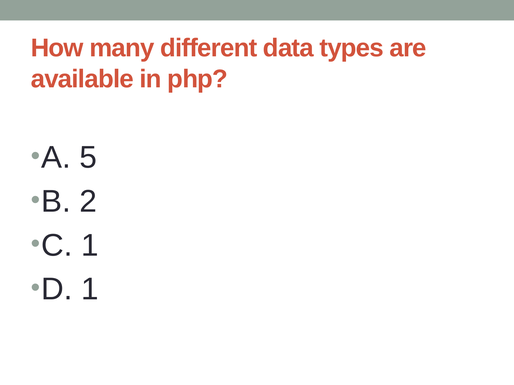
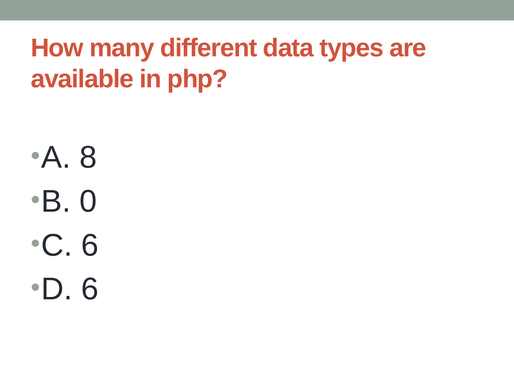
5: 5 -> 8
2: 2 -> 0
C 1: 1 -> 6
D 1: 1 -> 6
